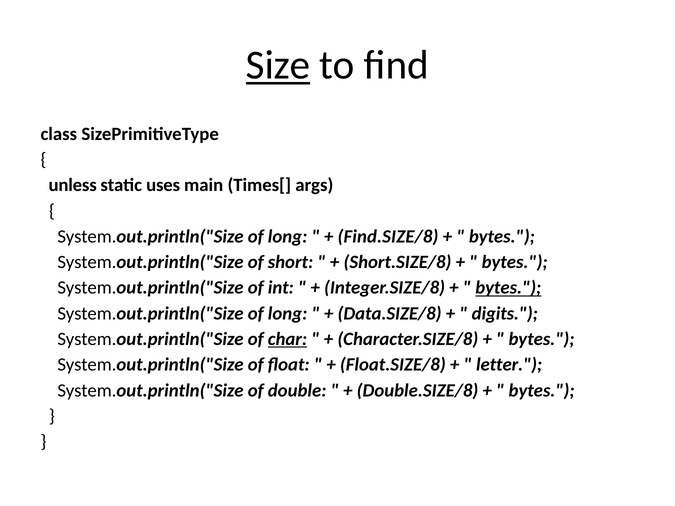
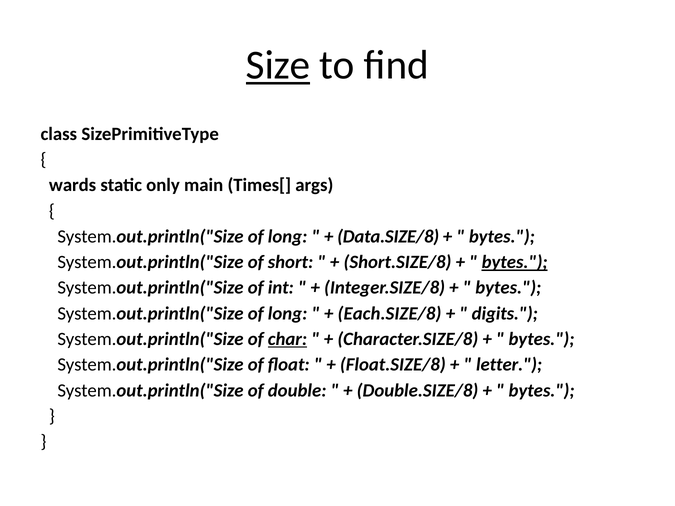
unless: unless -> wards
uses: uses -> only
Find.SIZE/8: Find.SIZE/8 -> Data.SIZE/8
bytes at (515, 262) underline: none -> present
bytes at (508, 288) underline: present -> none
Data.SIZE/8: Data.SIZE/8 -> Each.SIZE/8
